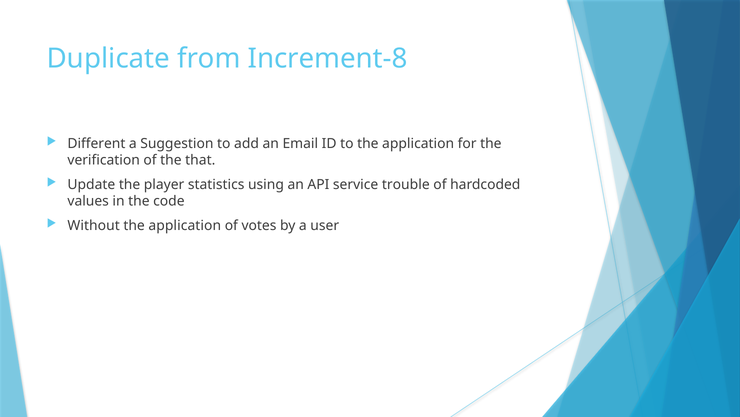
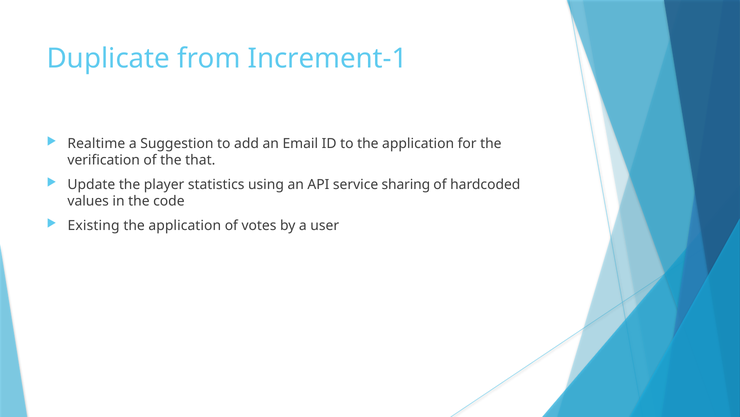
Increment-8: Increment-8 -> Increment-1
Different: Different -> Realtime
trouble: trouble -> sharing
Without: Without -> Existing
